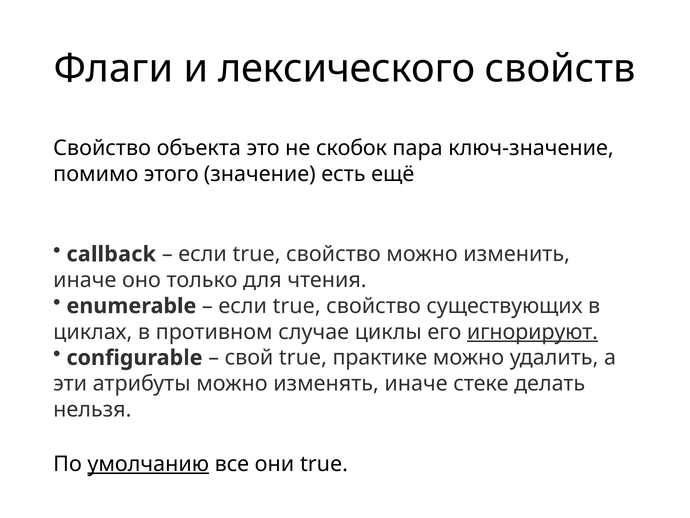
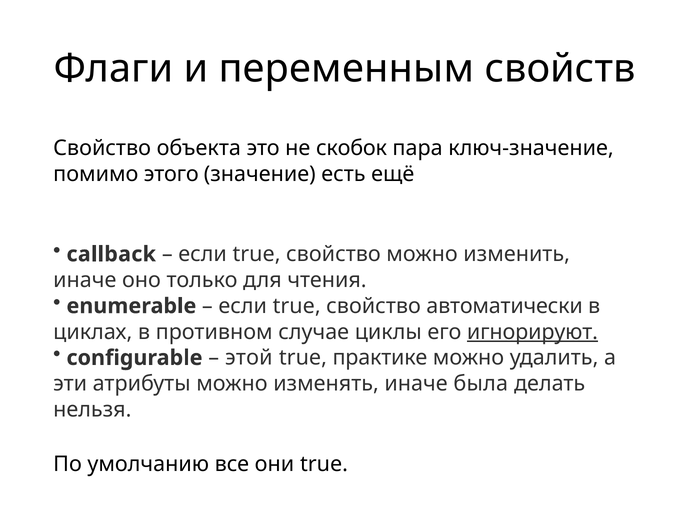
лексического: лексического -> переменным
существующих: существующих -> автоматически
свой: свой -> этой
стеке: стеке -> была
умолчанию underline: present -> none
